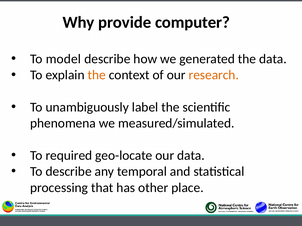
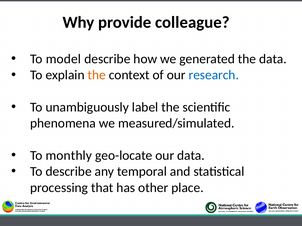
computer: computer -> colleague
research colour: orange -> blue
required: required -> monthly
